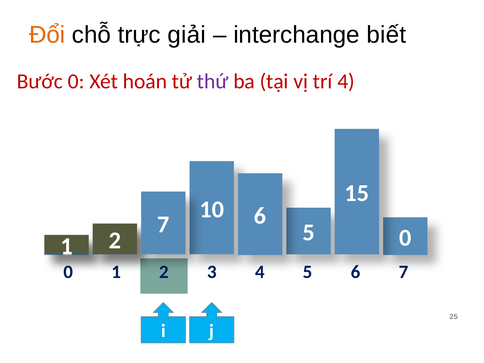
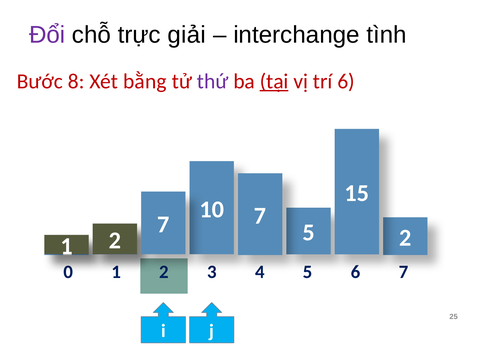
Đổi colour: orange -> purple
biết: biết -> tình
Bước 0: 0 -> 8
hoán: hoán -> bằng
tại underline: none -> present
trí 4: 4 -> 6
7 6: 6 -> 7
5 0: 0 -> 2
